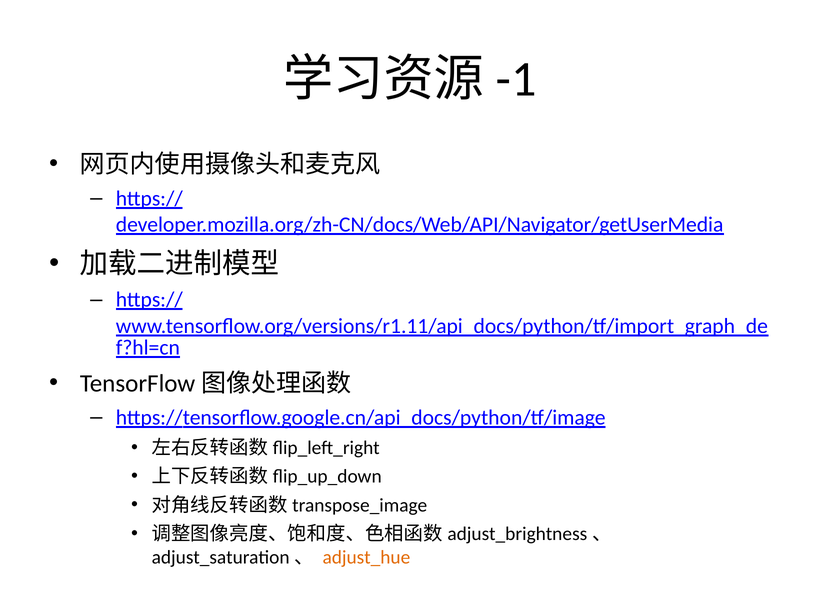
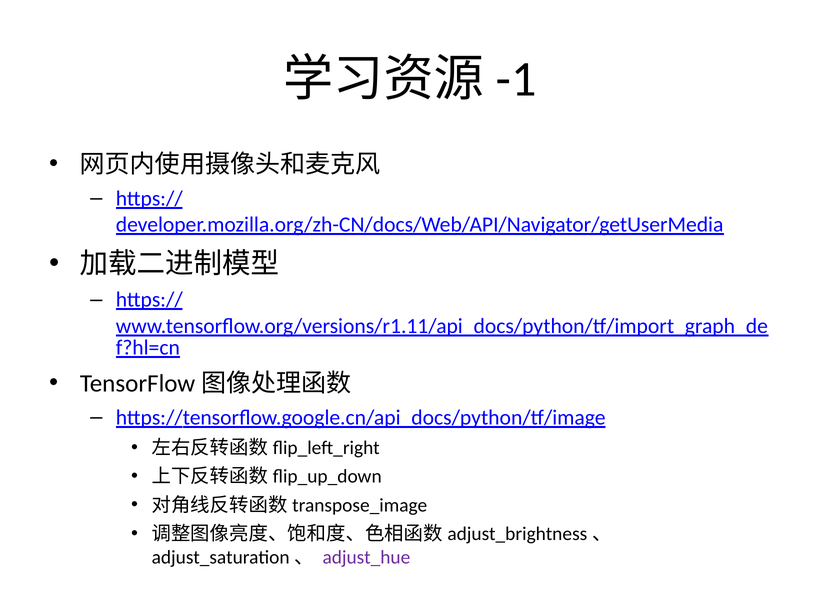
adjust_hue colour: orange -> purple
